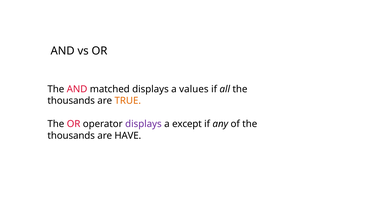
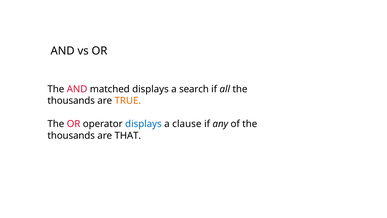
values: values -> search
displays at (143, 124) colour: purple -> blue
except: except -> clause
HAVE: HAVE -> THAT
